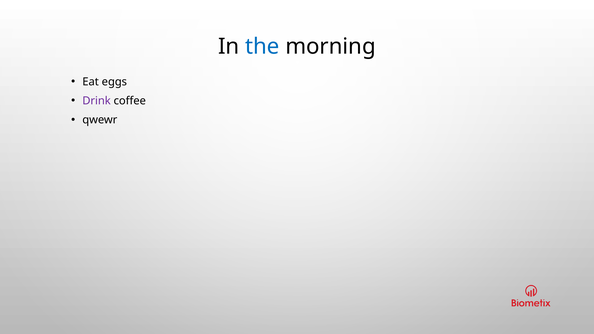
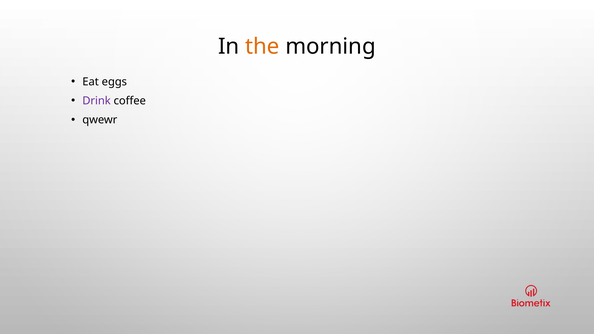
the colour: blue -> orange
